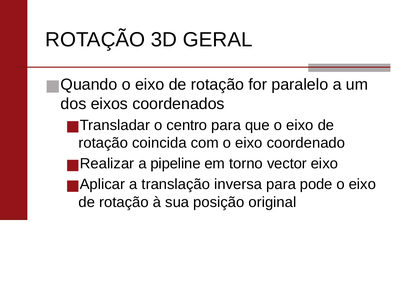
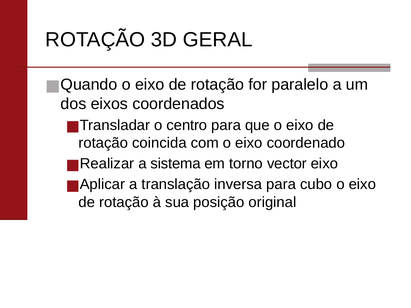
pipeline: pipeline -> sistema
pode: pode -> cubo
